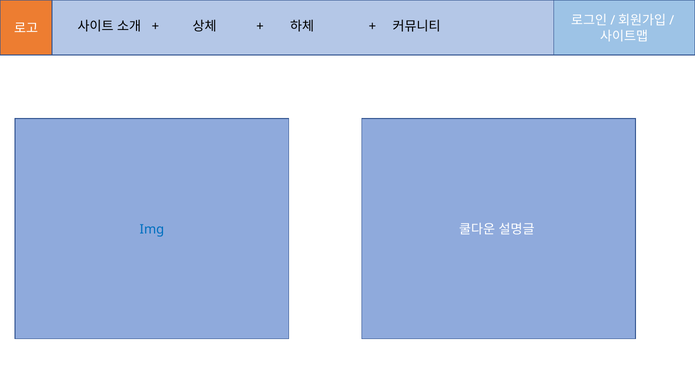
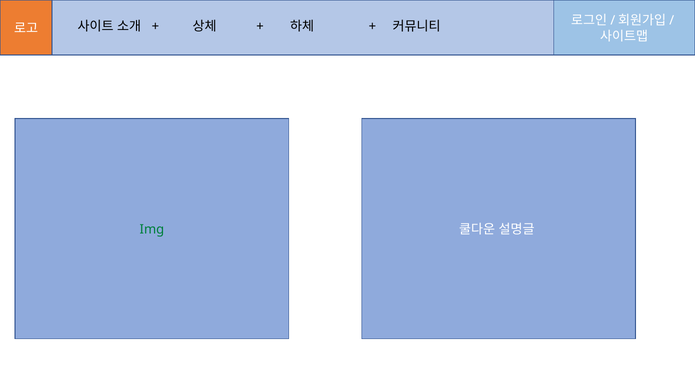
Img colour: blue -> green
